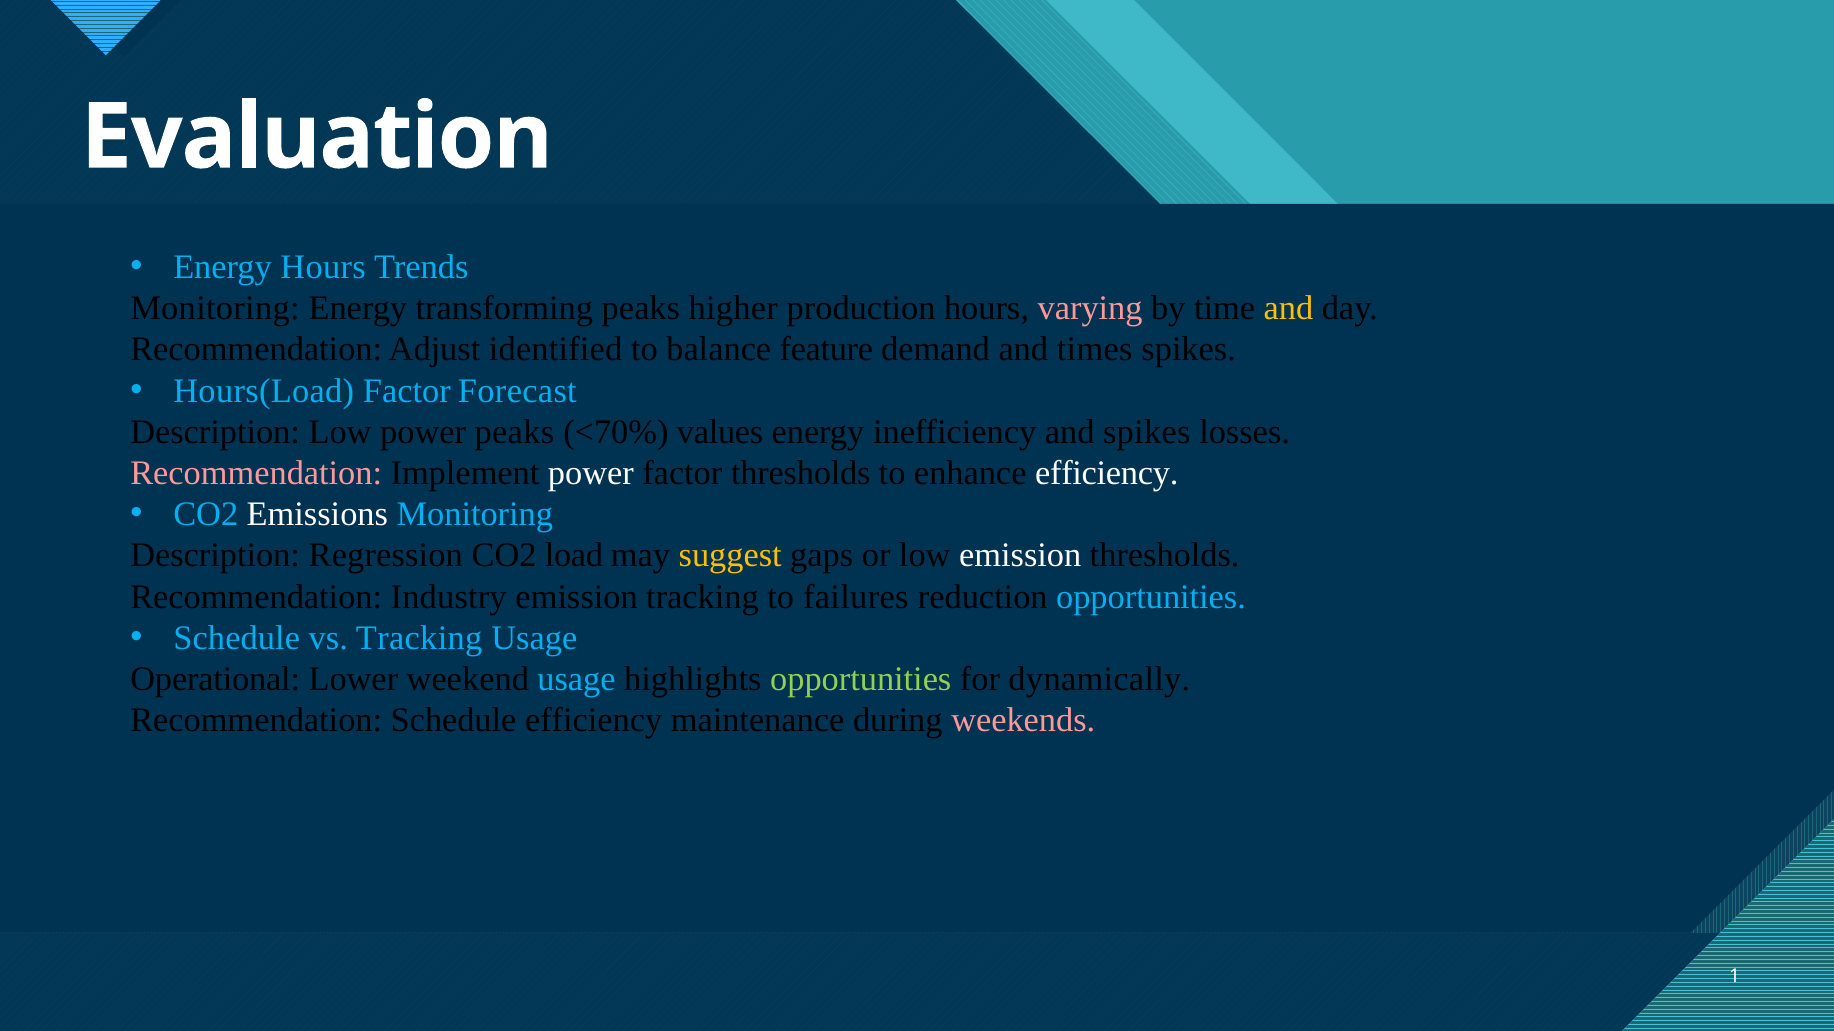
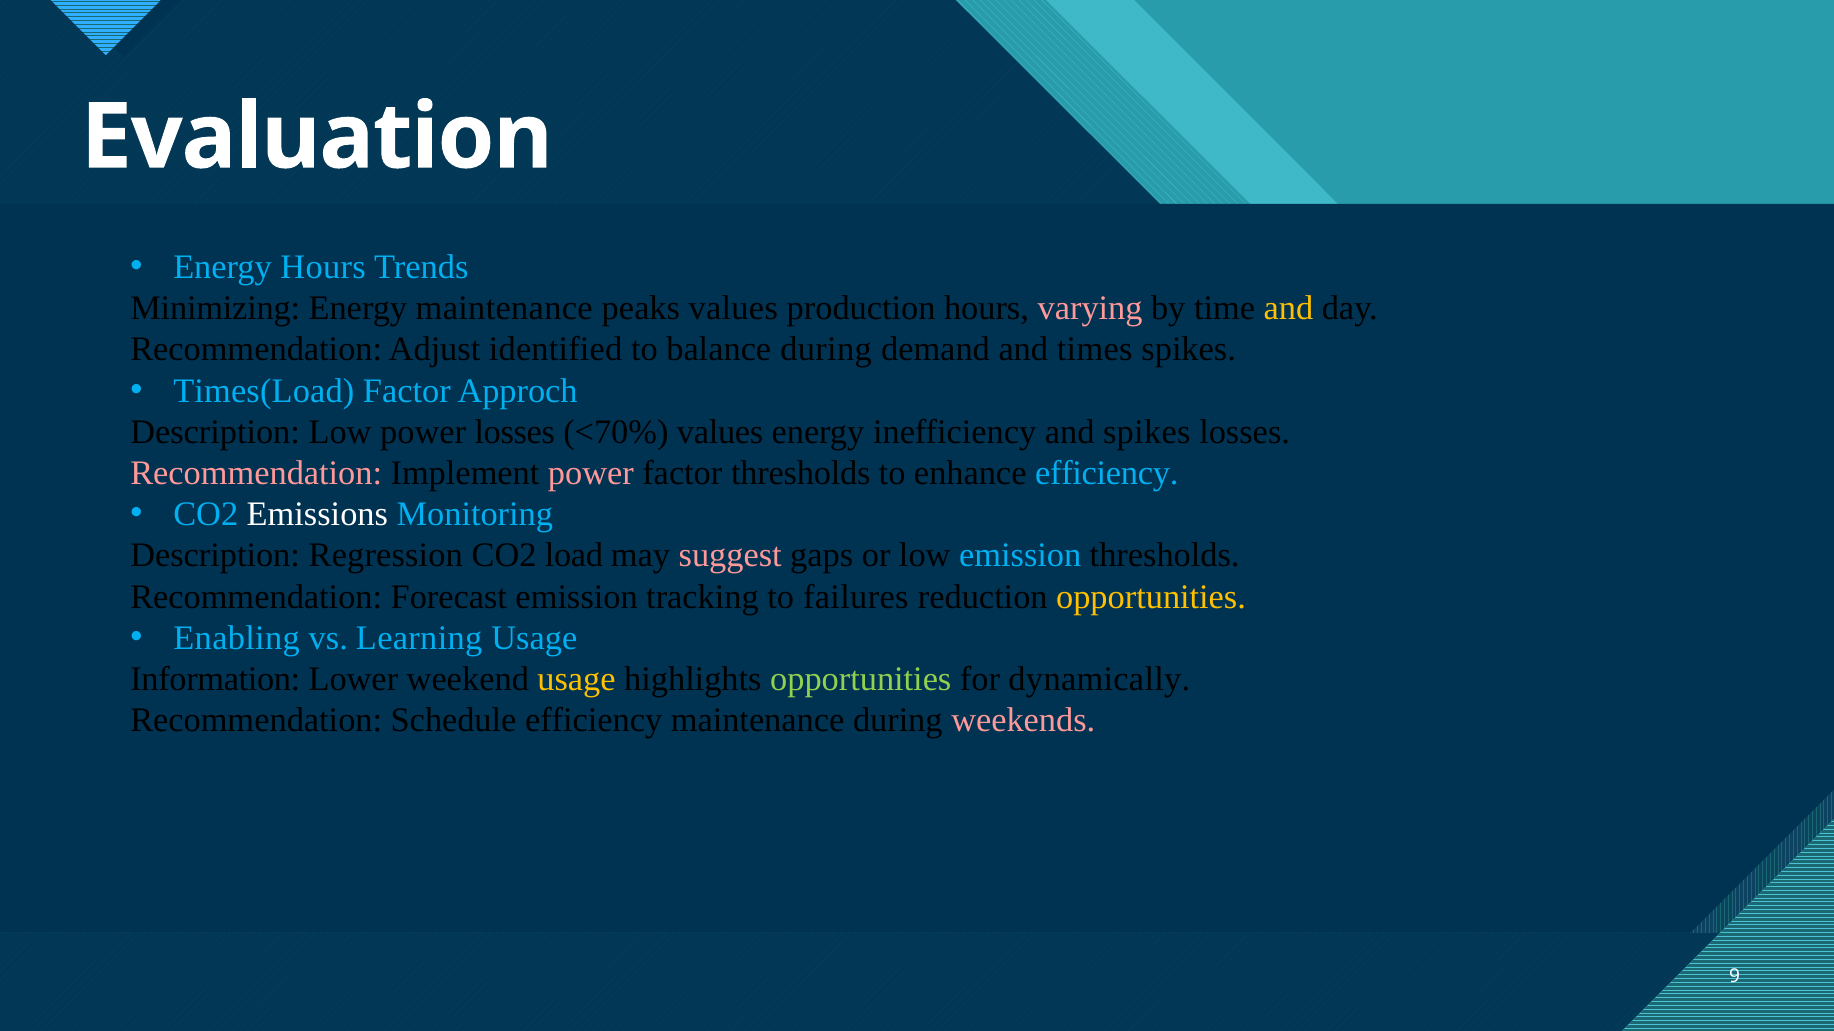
Monitoring at (215, 308): Monitoring -> Minimizing
Energy transforming: transforming -> maintenance
peaks higher: higher -> values
balance feature: feature -> during
Hours(Load: Hours(Load -> Times(Load
Forecast: Forecast -> Approch
power peaks: peaks -> losses
power at (591, 473) colour: white -> pink
efficiency at (1107, 473) colour: white -> light blue
suggest colour: yellow -> pink
emission at (1020, 556) colour: white -> light blue
Industry: Industry -> Forecast
opportunities at (1151, 597) colour: light blue -> yellow
Schedule at (237, 638): Schedule -> Enabling
vs Tracking: Tracking -> Learning
Operational: Operational -> Information
usage at (577, 680) colour: light blue -> yellow
1: 1 -> 9
